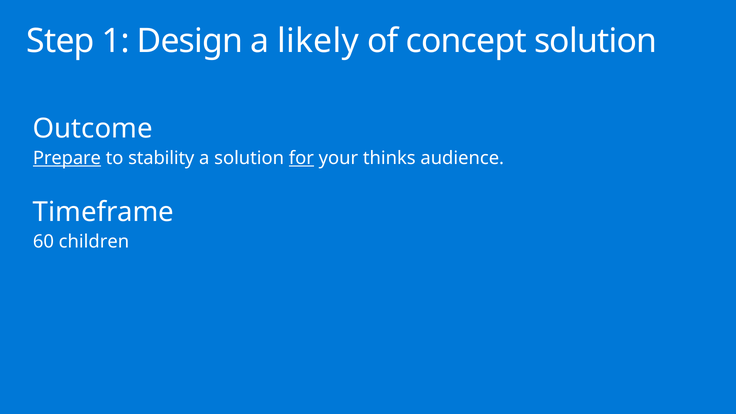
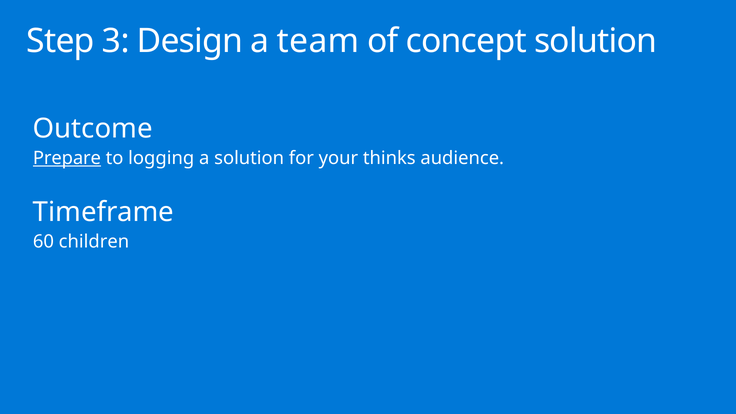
1: 1 -> 3
likely: likely -> team
stability: stability -> logging
for underline: present -> none
